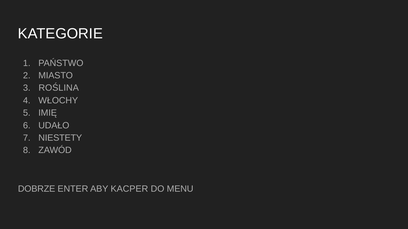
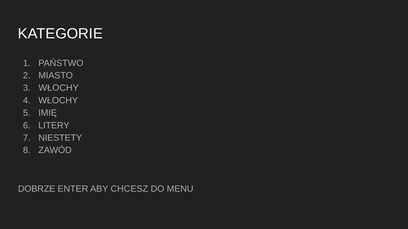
ROŚLINA at (59, 88): ROŚLINA -> WŁOCHY
UDAŁO: UDAŁO -> LITERY
KACPER: KACPER -> CHCESZ
